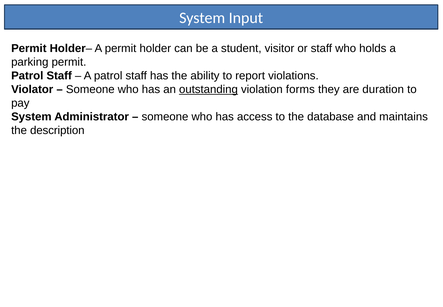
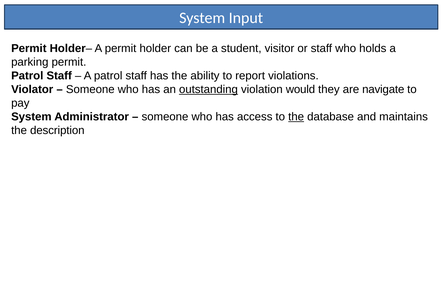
forms: forms -> would
duration: duration -> navigate
the at (296, 117) underline: none -> present
